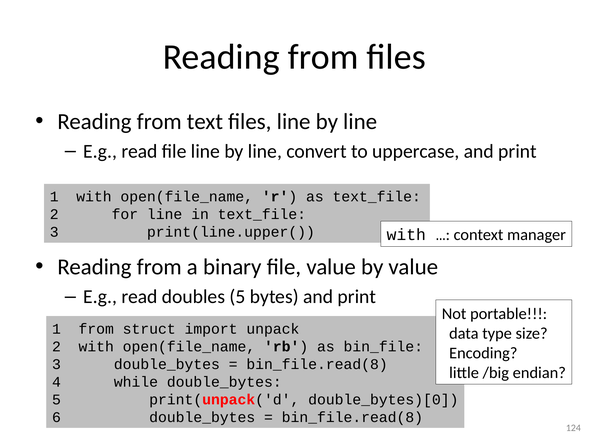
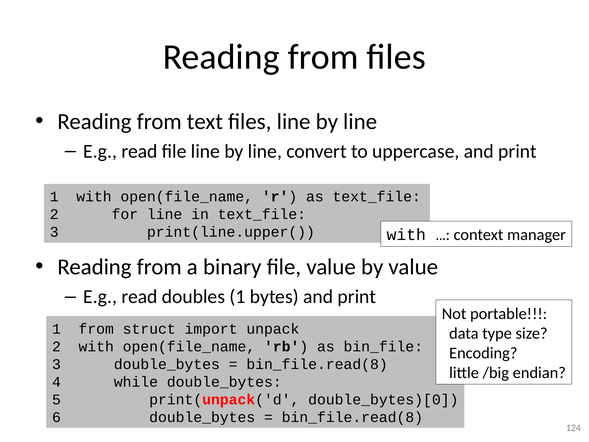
doubles 5: 5 -> 1
